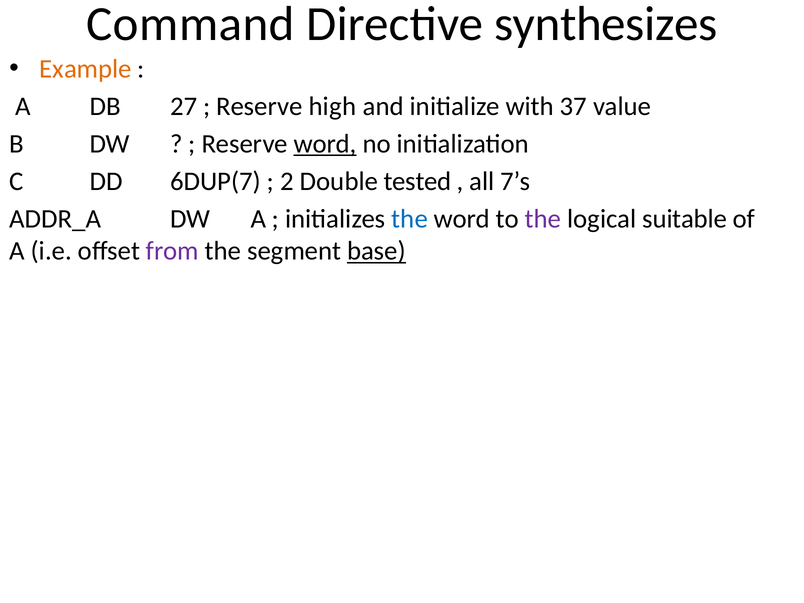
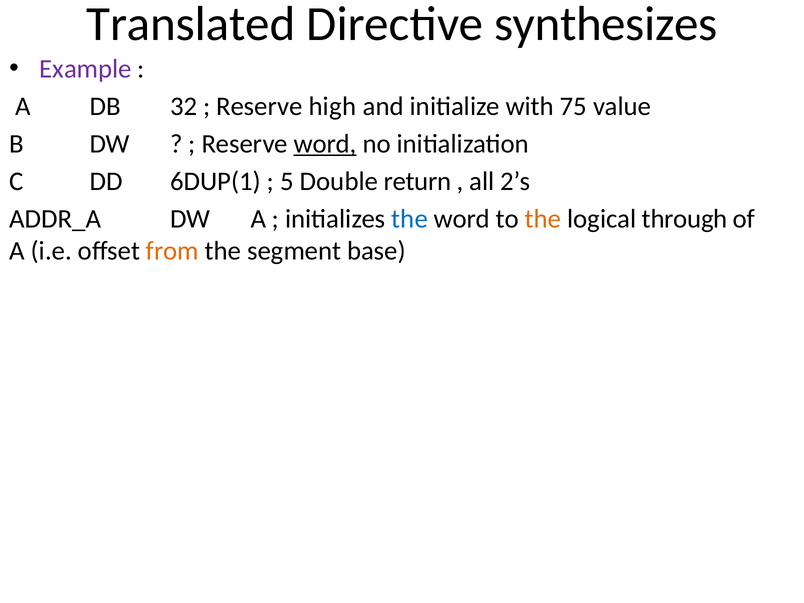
Command: Command -> Translated
Example colour: orange -> purple
27: 27 -> 32
37: 37 -> 75
6DUP(7: 6DUP(7 -> 6DUP(1
2: 2 -> 5
tested: tested -> return
7’s: 7’s -> 2’s
the at (543, 219) colour: purple -> orange
suitable: suitable -> through
from colour: purple -> orange
base underline: present -> none
